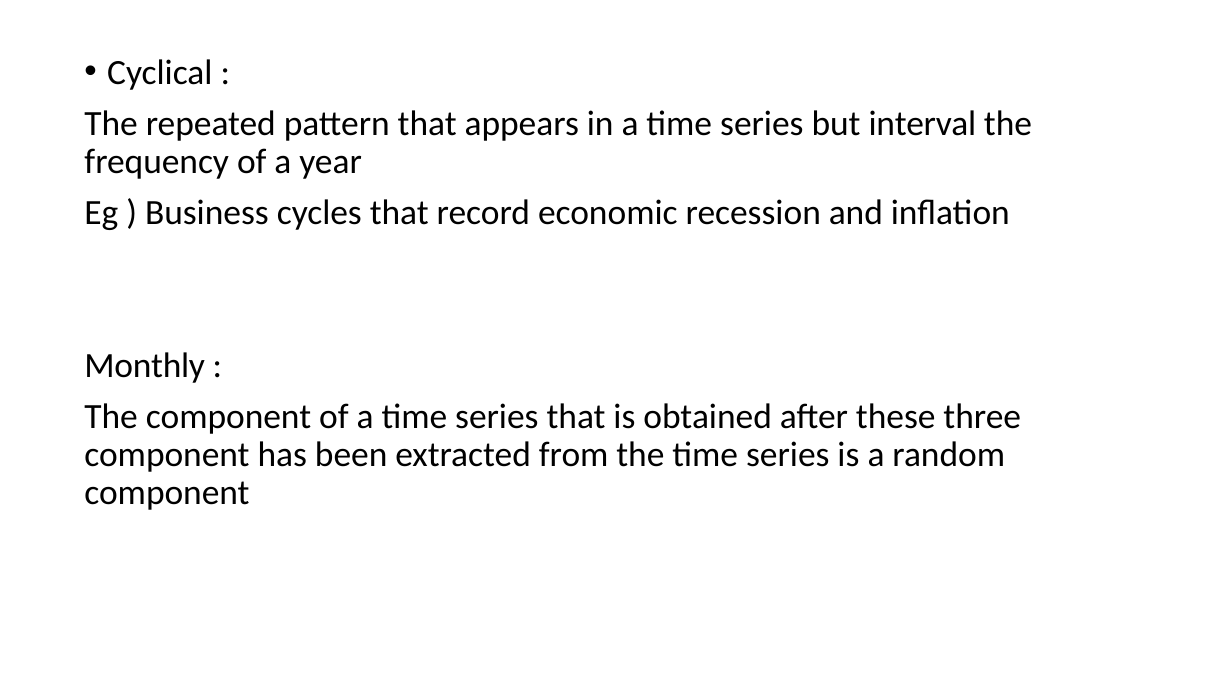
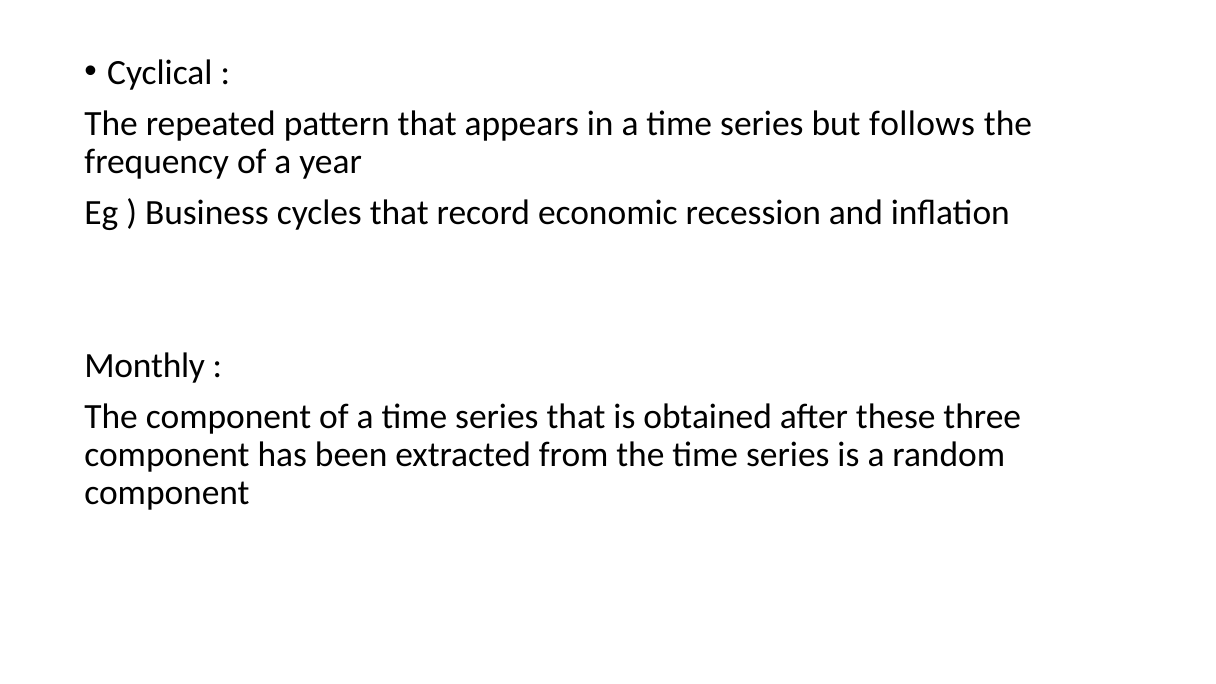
interval: interval -> follows
